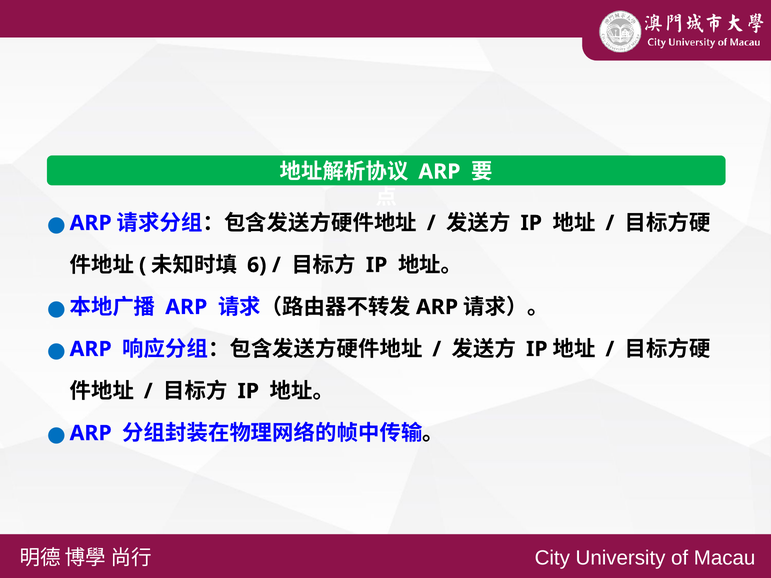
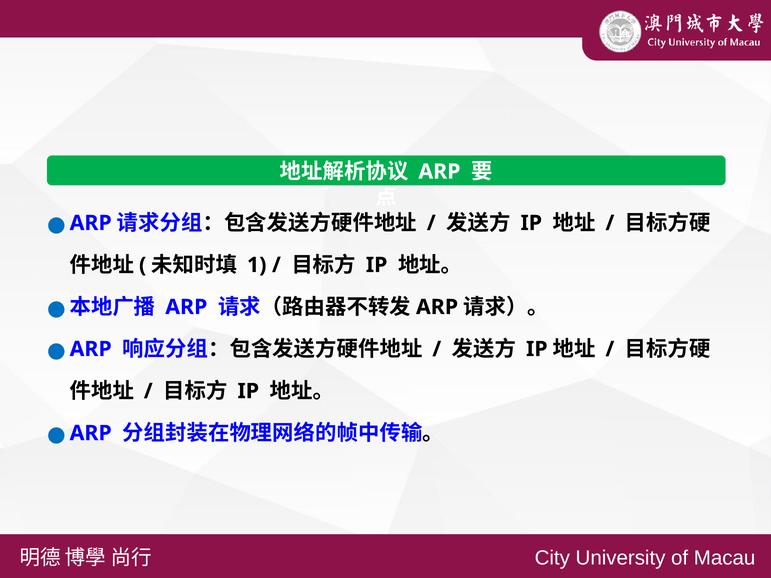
6: 6 -> 1
